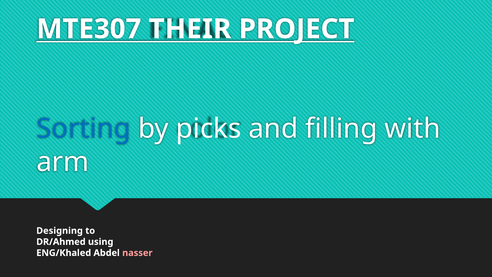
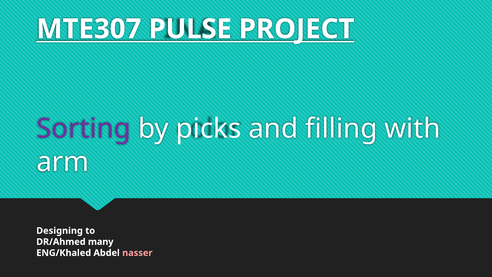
THEIR: THEIR -> PULSE
Sorting colour: blue -> purple
using: using -> many
